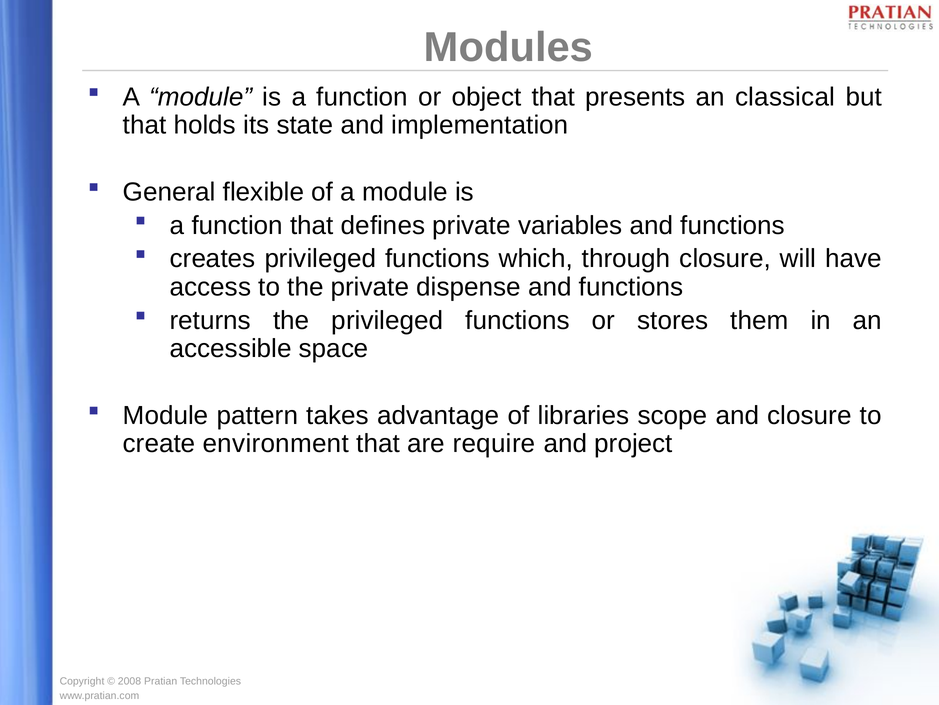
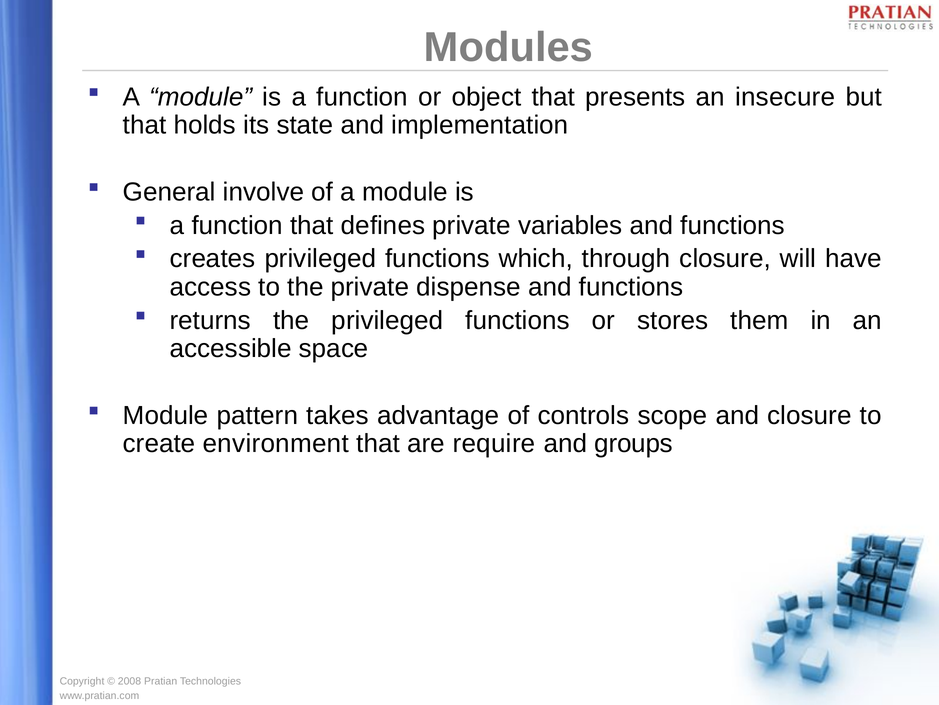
classical: classical -> insecure
flexible: flexible -> involve
libraries: libraries -> controls
project: project -> groups
